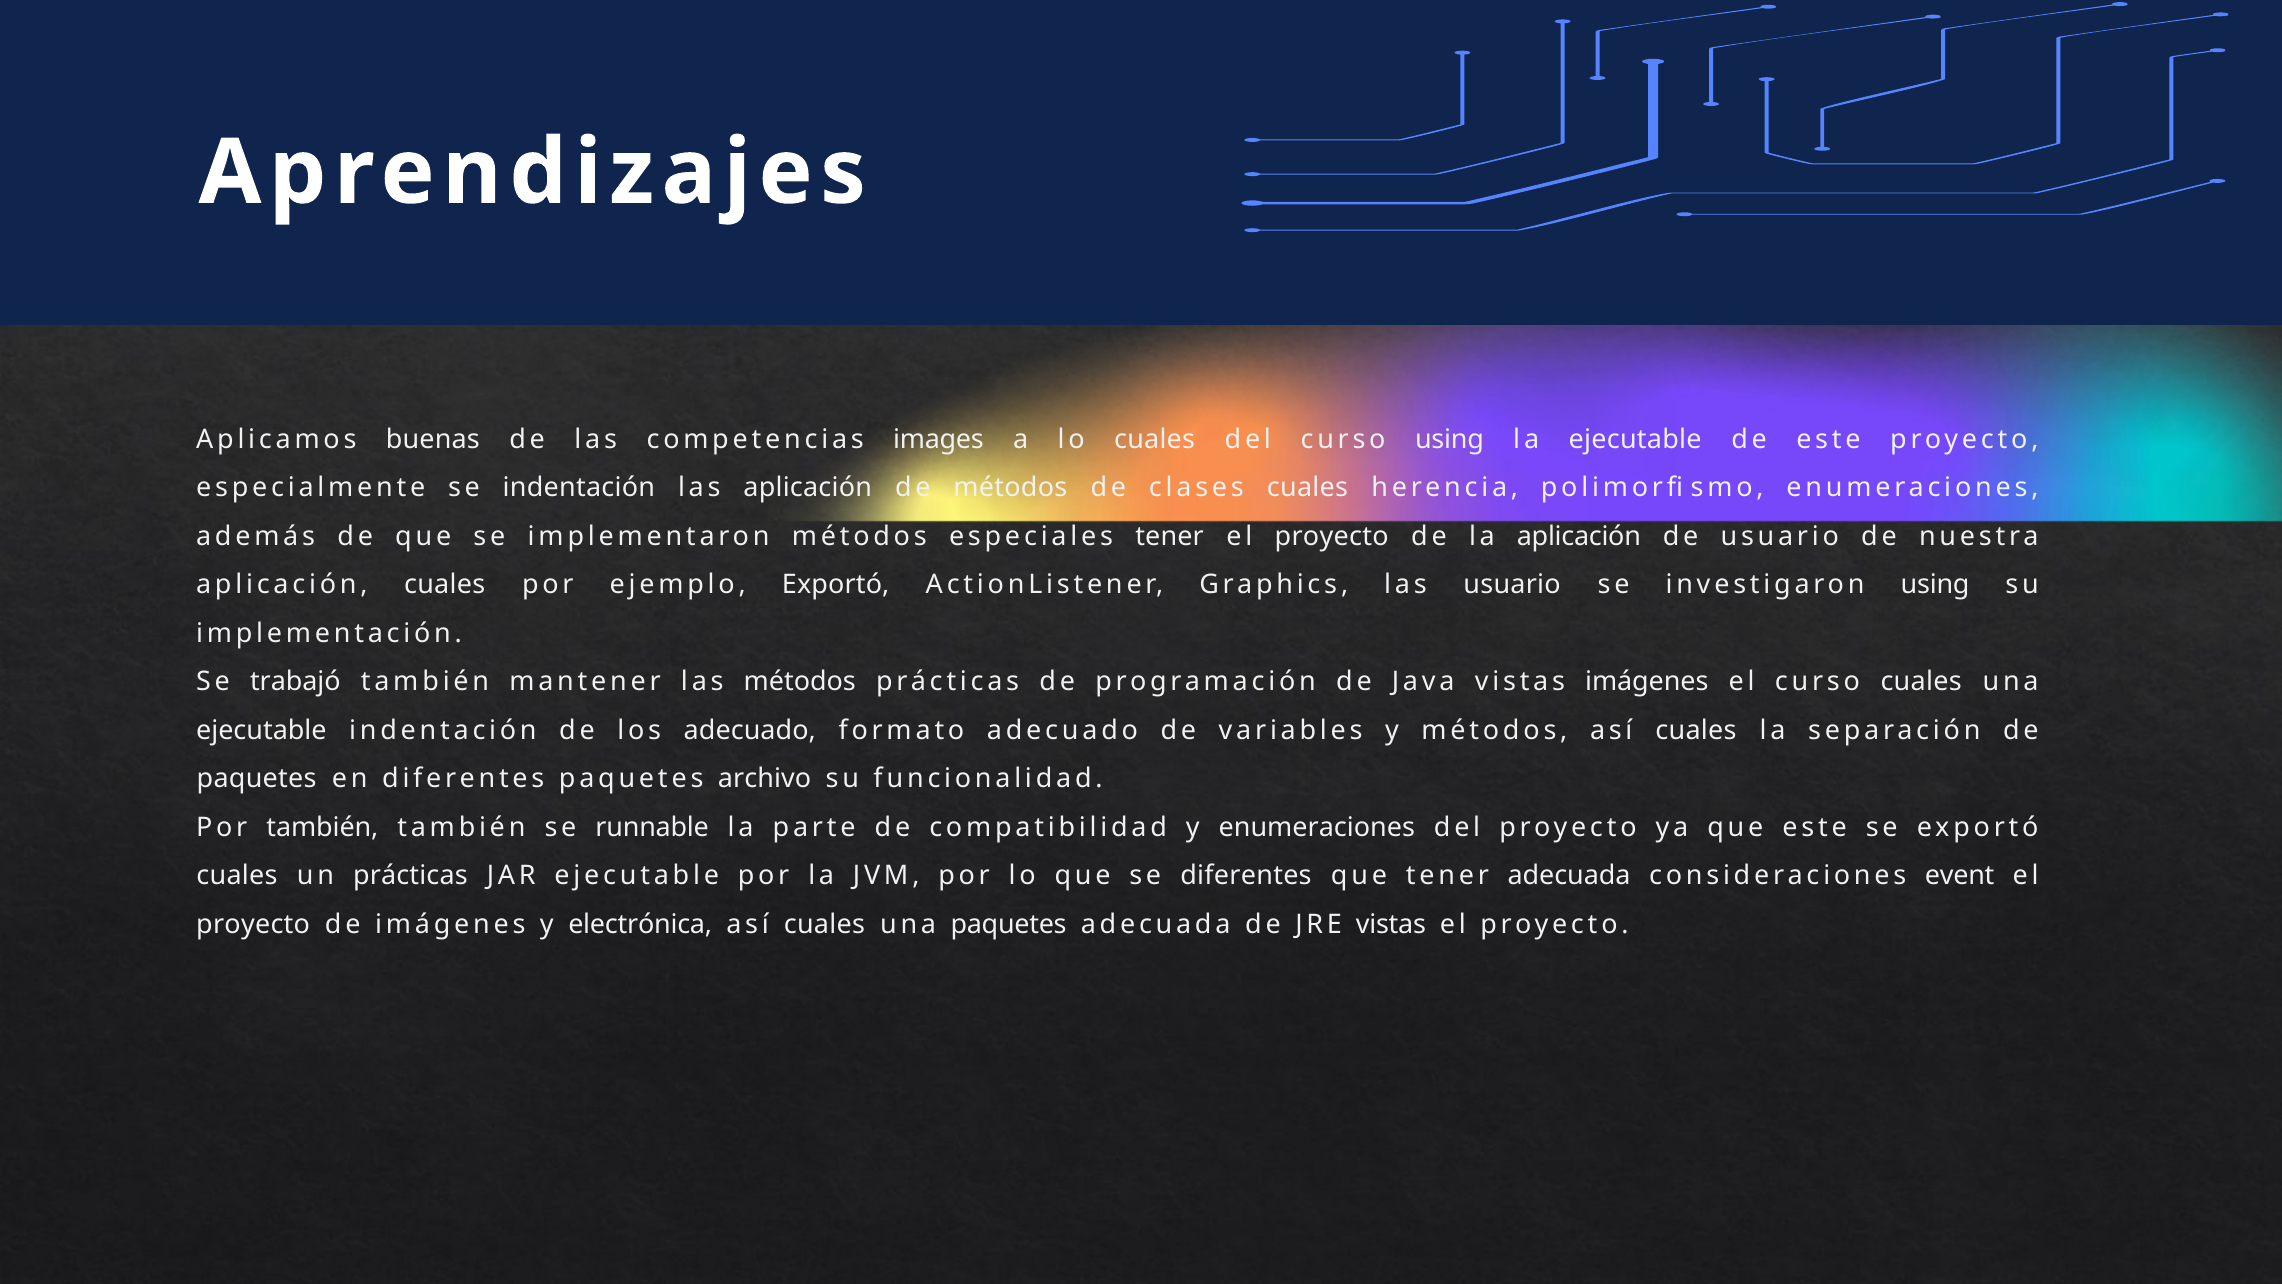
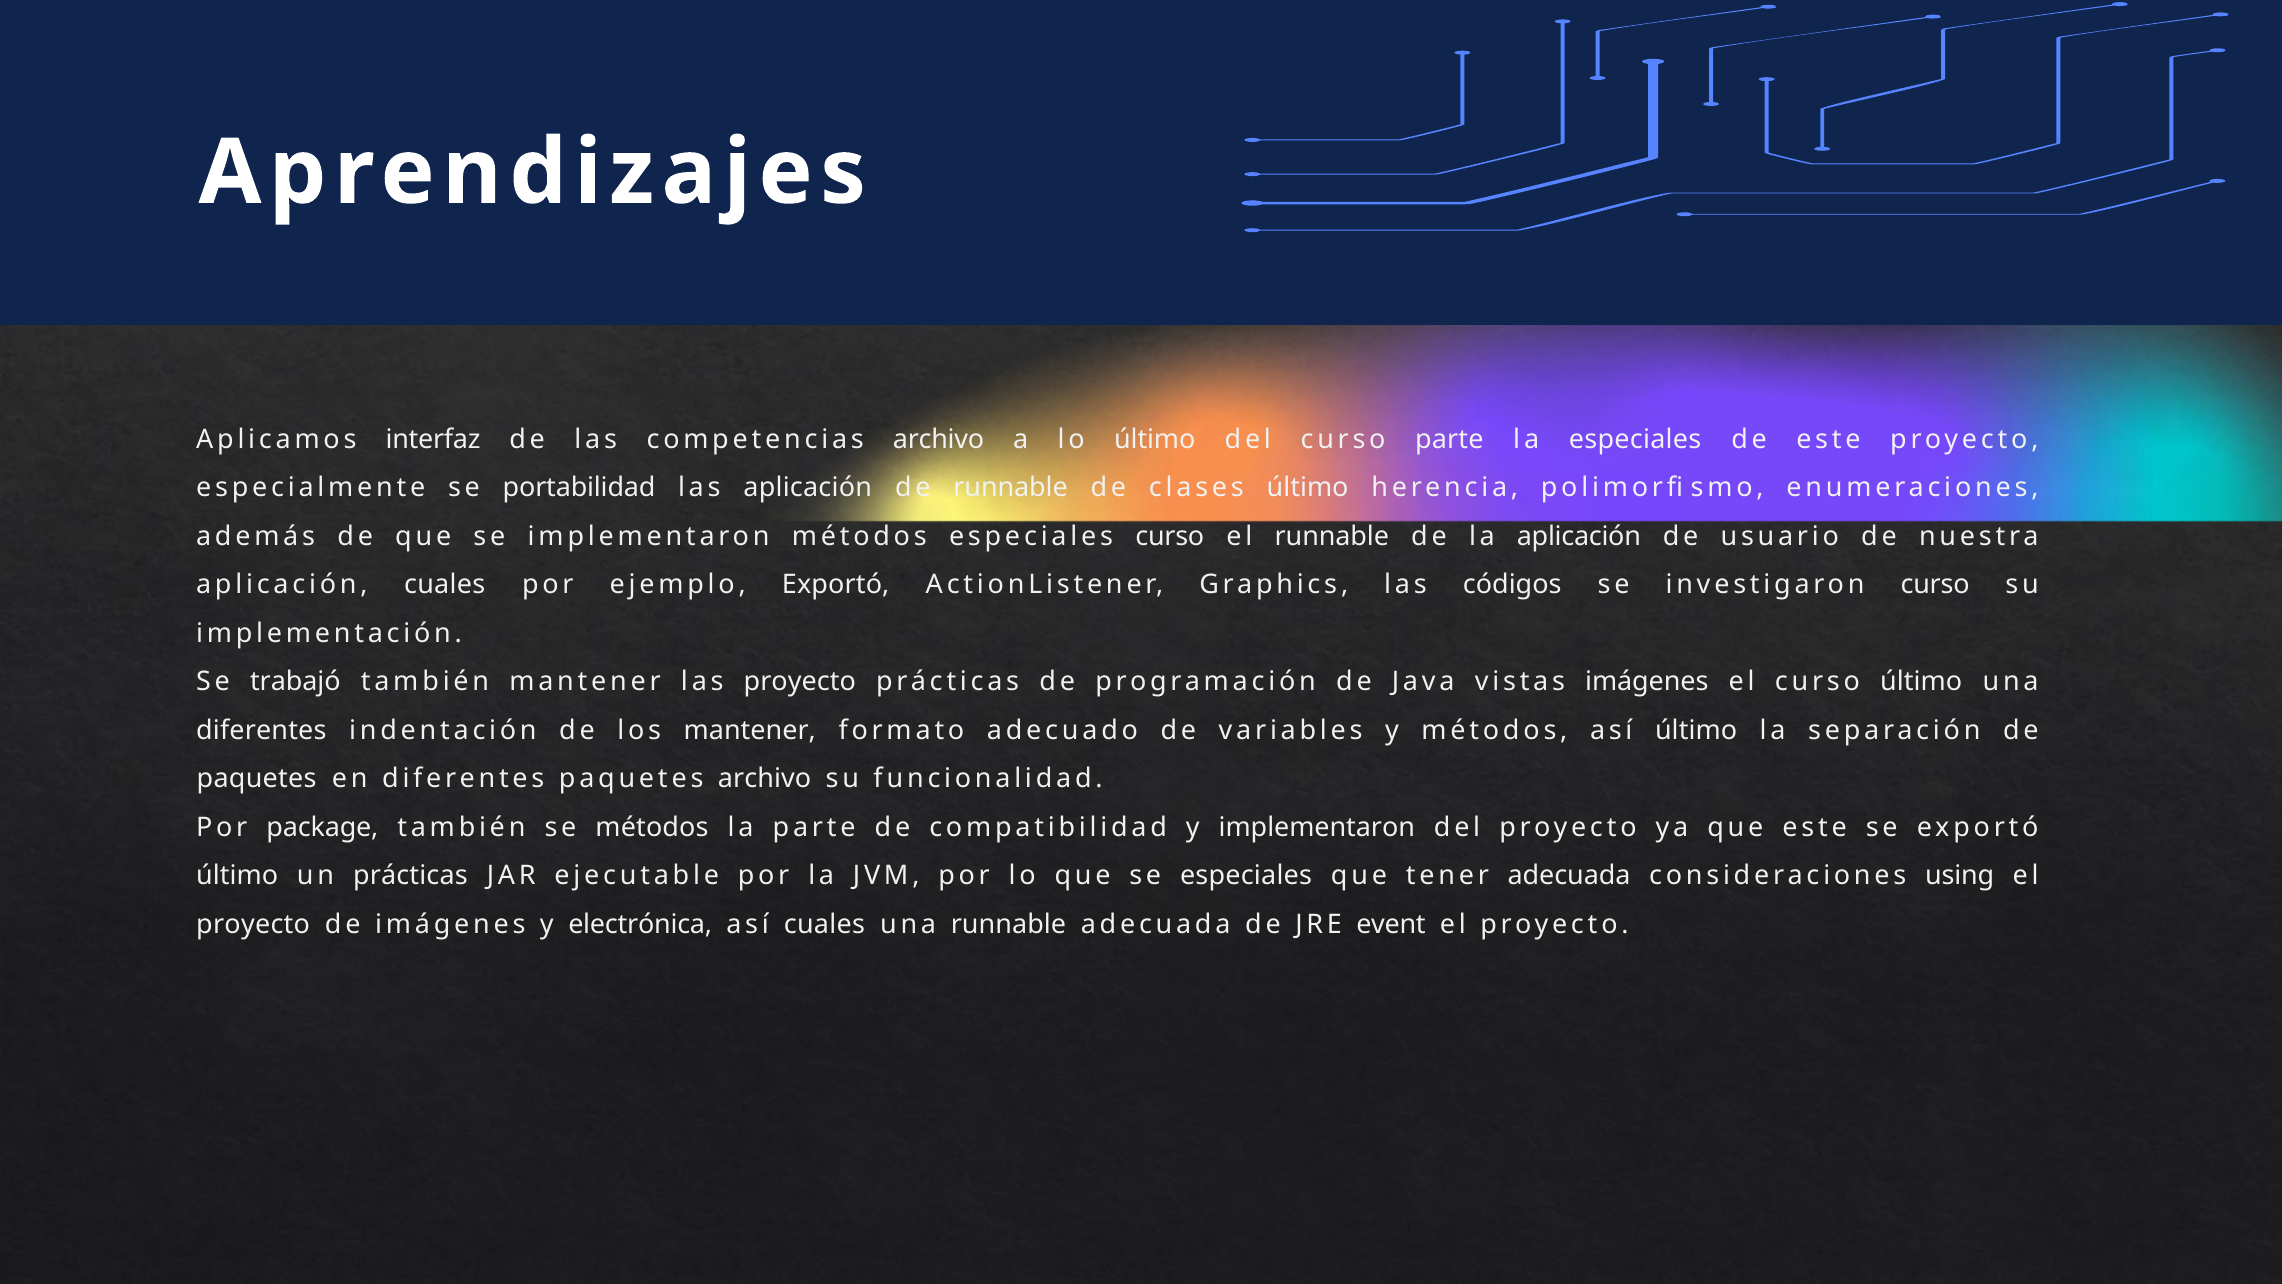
buenas: buenas -> interfaz
competencias images: images -> archivo
lo cuales: cuales -> último
curso using: using -> parte
la ejecutable: ejecutable -> especiales
se indentación: indentación -> portabilidad
de métodos: métodos -> runnable
clases cuales: cuales -> último
especiales tener: tener -> curso
proyecto at (1332, 536): proyecto -> runnable
las usuario: usuario -> códigos
investigaron using: using -> curso
las métodos: métodos -> proyecto
curso cuales: cuales -> último
ejecutable at (261, 730): ejecutable -> diferentes
los adecuado: adecuado -> mantener
métodos así cuales: cuales -> último
Por también: también -> package
se runnable: runnable -> métodos
y enumeraciones: enumeraciones -> implementaron
cuales at (237, 876): cuales -> último
se diferentes: diferentes -> especiales
event: event -> using
una paquetes: paquetes -> runnable
JRE vistas: vistas -> event
